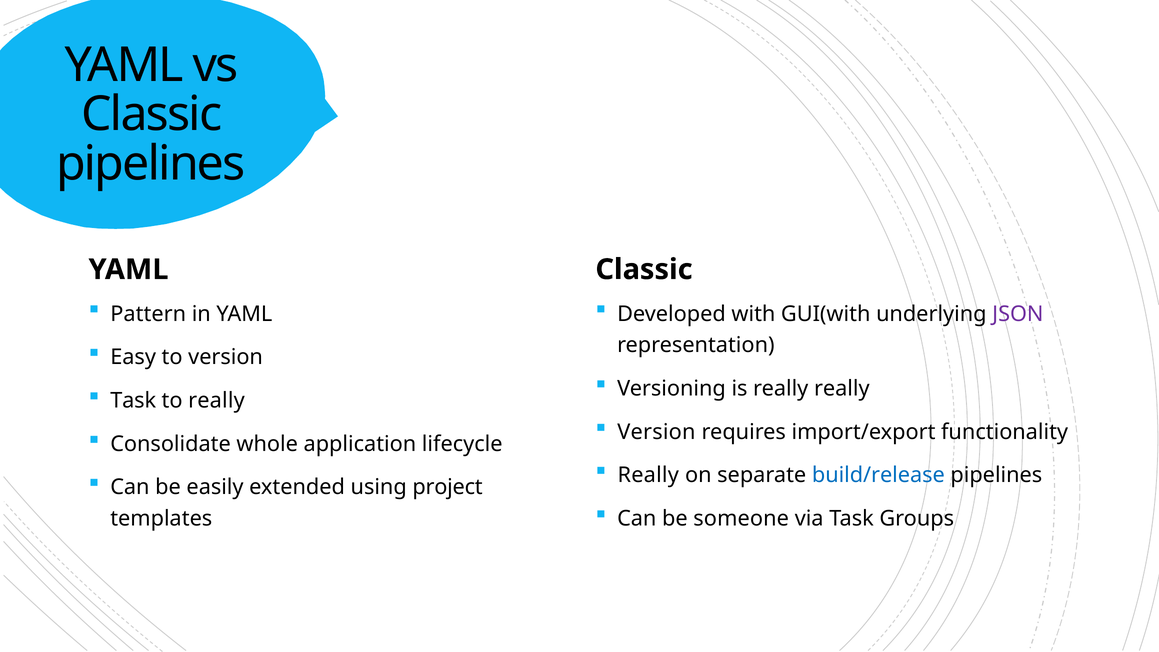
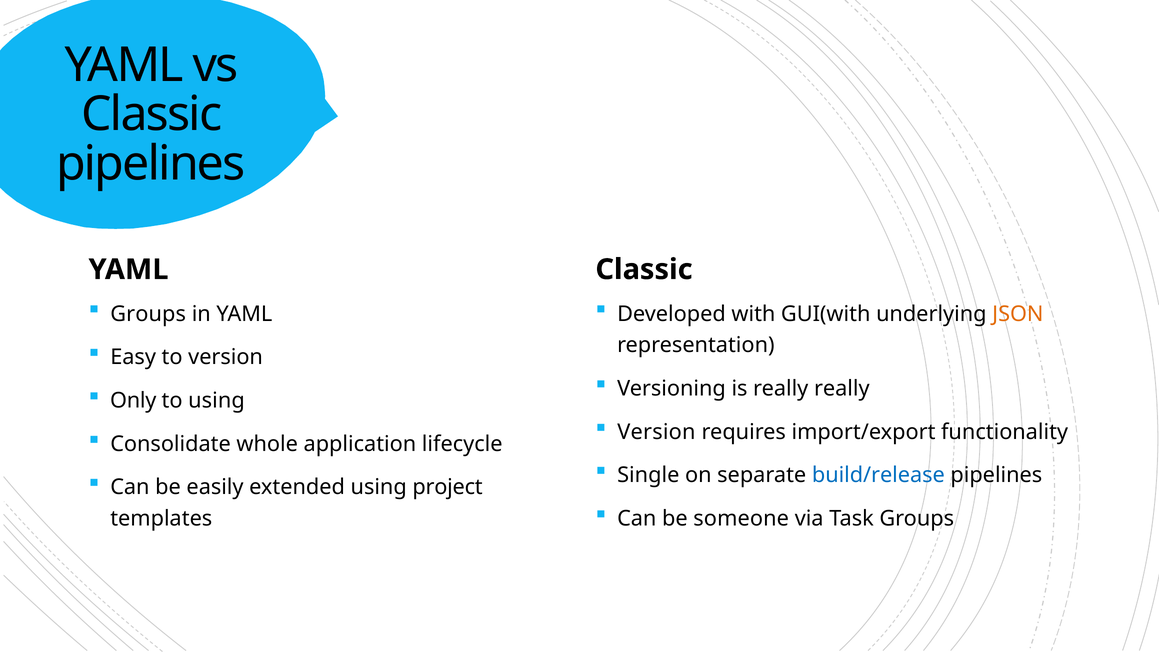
Pattern at (148, 314): Pattern -> Groups
JSON colour: purple -> orange
Task at (133, 401): Task -> Only
to really: really -> using
Really at (648, 475): Really -> Single
